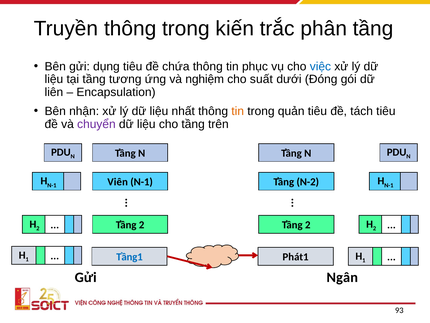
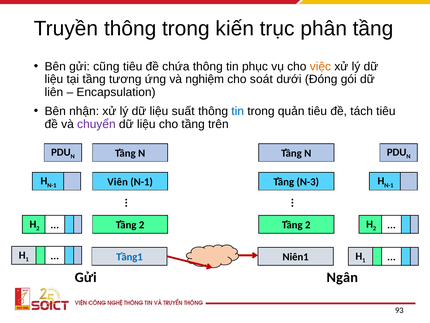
trắc: trắc -> trục
dụng: dụng -> cũng
việc colour: blue -> orange
suất: suất -> soát
nhất: nhất -> suất
tin at (238, 111) colour: orange -> blue
N-2: N-2 -> N-3
Phát1: Phát1 -> Niên1
